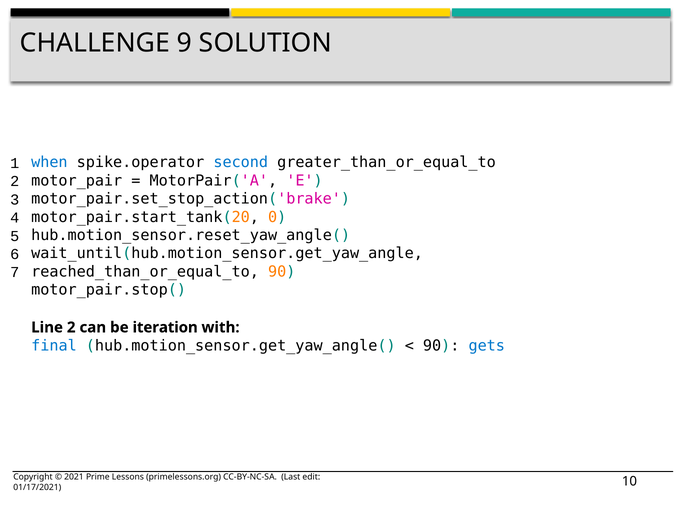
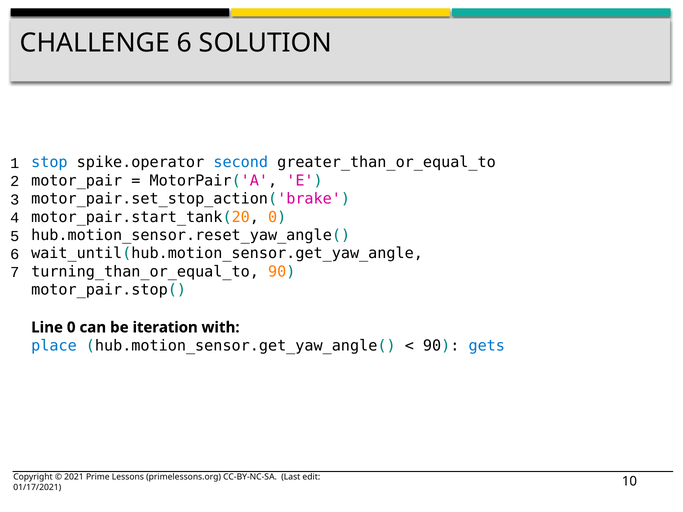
CHALLENGE 9: 9 -> 6
when: when -> stop
reached_than_or_equal_to: reached_than_or_equal_to -> turning_than_or_equal_to
Line 2: 2 -> 0
final: final -> place
